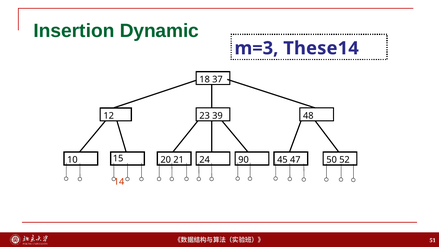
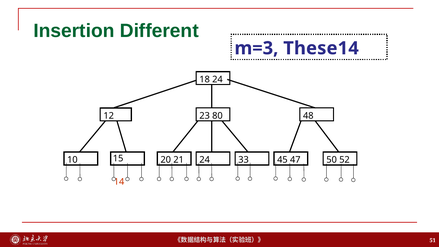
Dynamic: Dynamic -> Different
18 37: 37 -> 24
39: 39 -> 80
90: 90 -> 33
